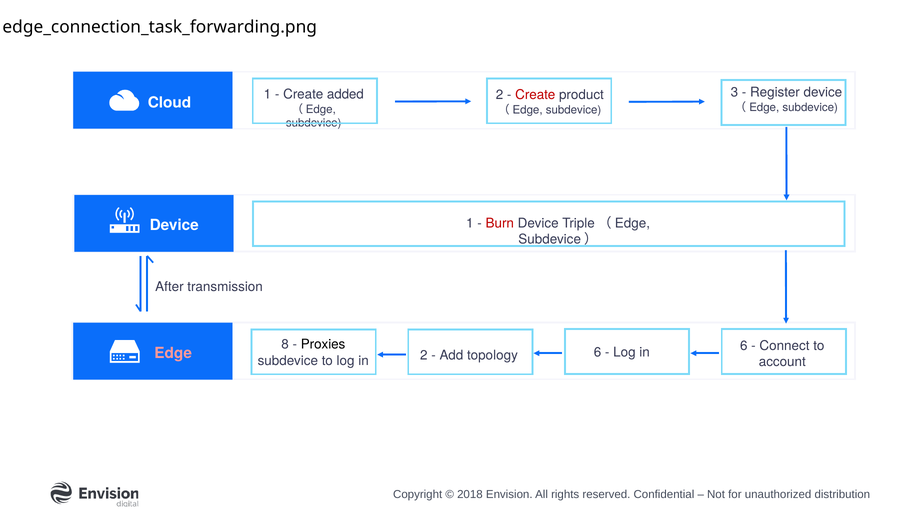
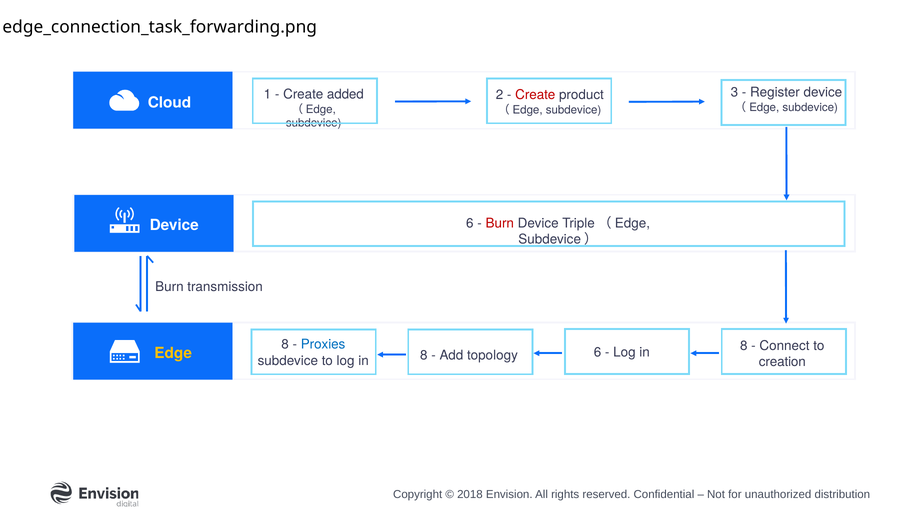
Device 1: 1 -> 6
After at (169, 287): After -> Burn
Proxies colour: black -> blue
Edge colour: pink -> yellow
to log in 2: 2 -> 8
6 at (744, 346): 6 -> 8
account: account -> creation
